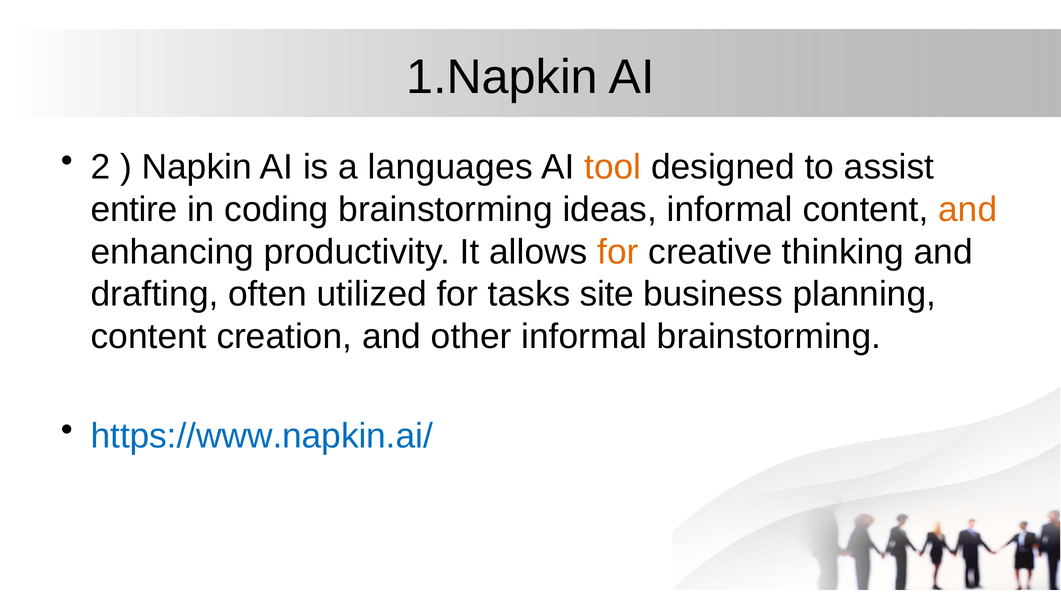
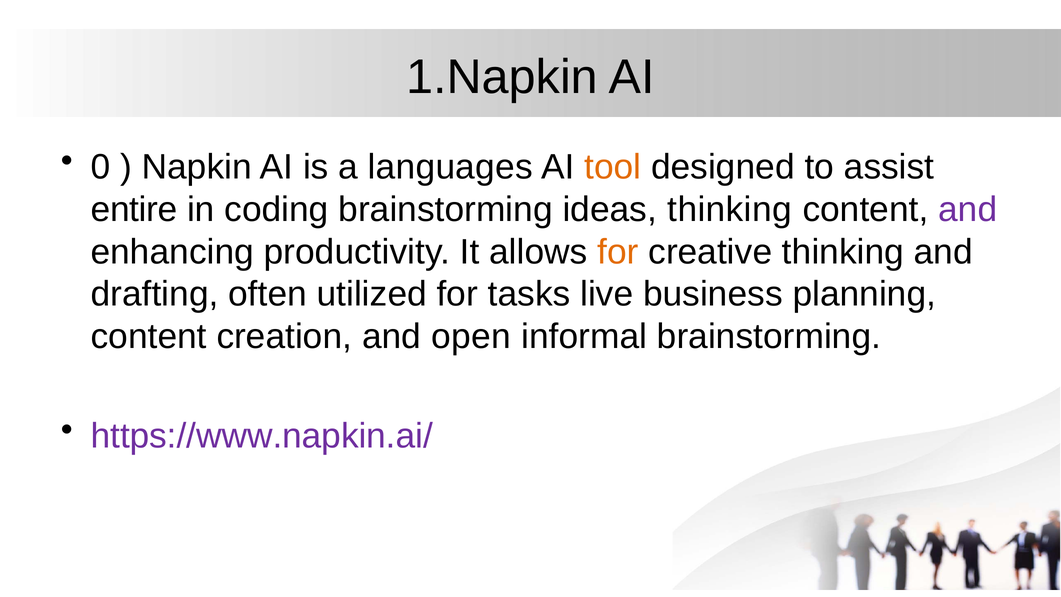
2: 2 -> 0
ideas informal: informal -> thinking
and at (968, 209) colour: orange -> purple
site: site -> live
other: other -> open
https://www.napkin.ai/ colour: blue -> purple
